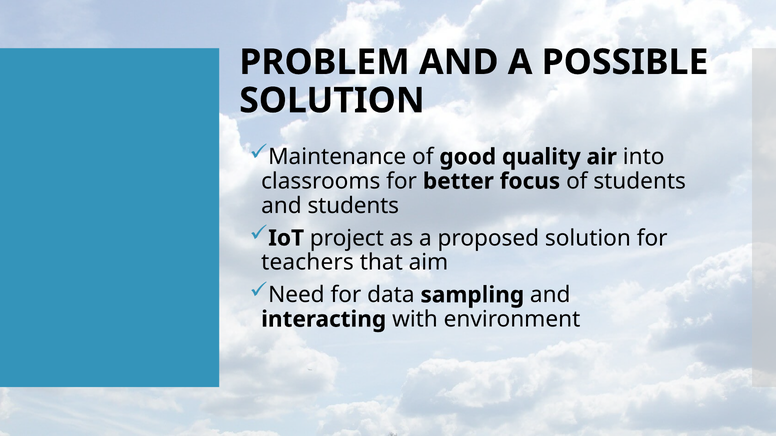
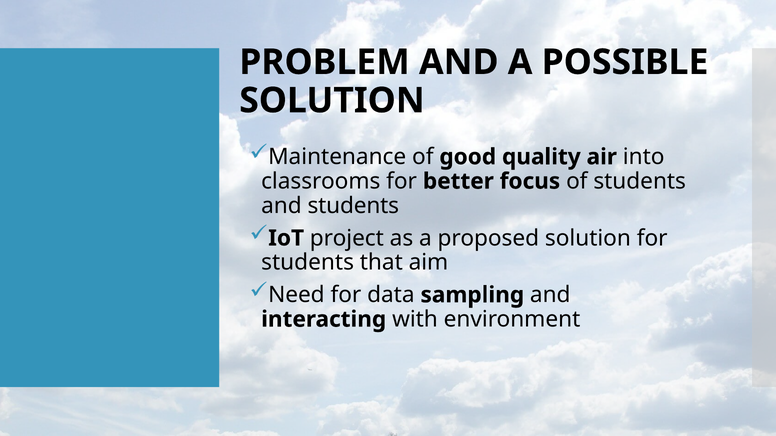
teachers at (308, 263): teachers -> students
